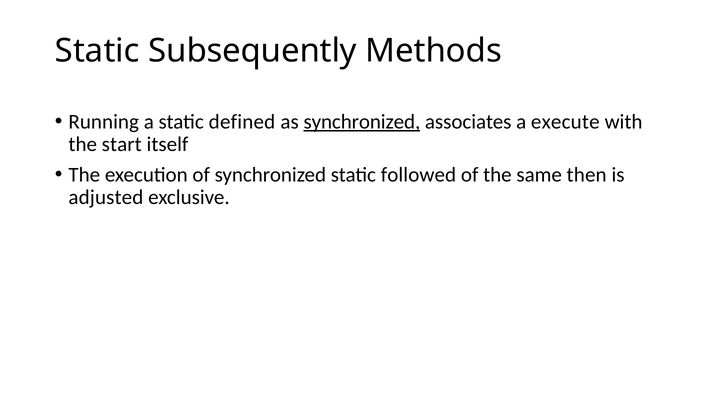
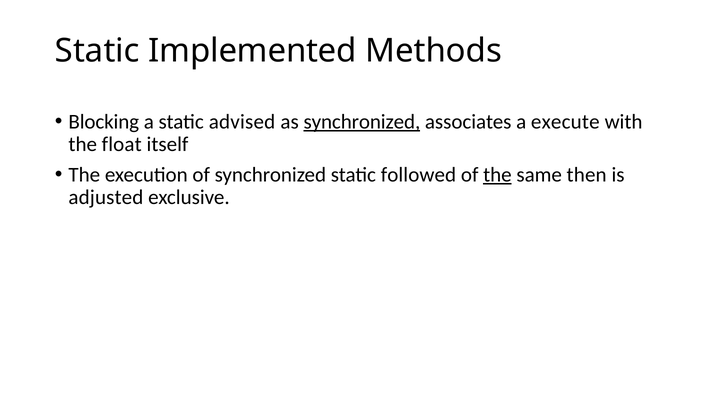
Subsequently: Subsequently -> Implemented
Running: Running -> Blocking
defined: defined -> advised
start: start -> float
the at (497, 175) underline: none -> present
